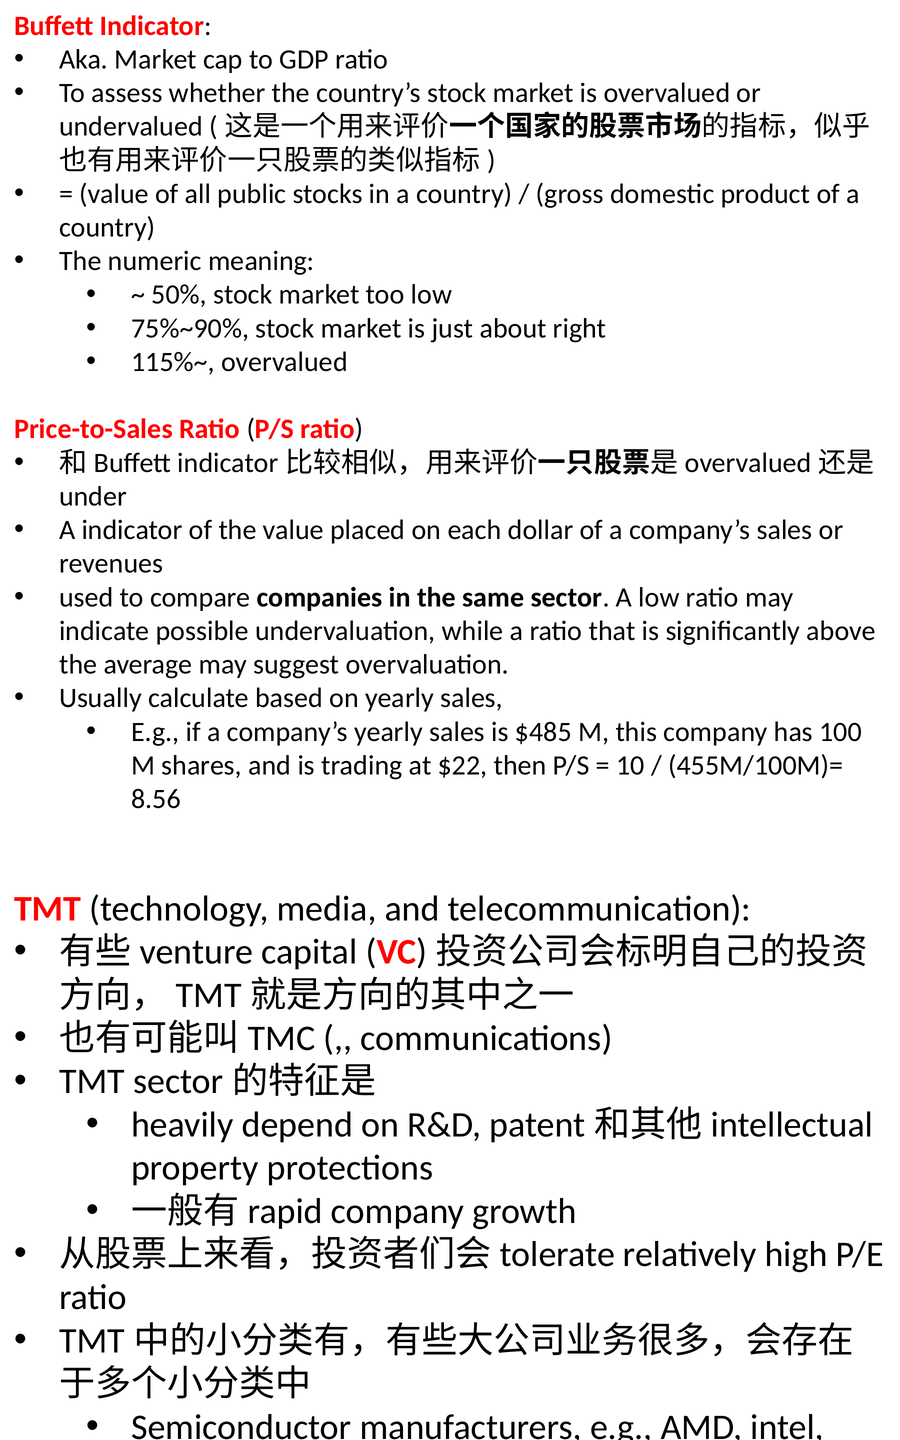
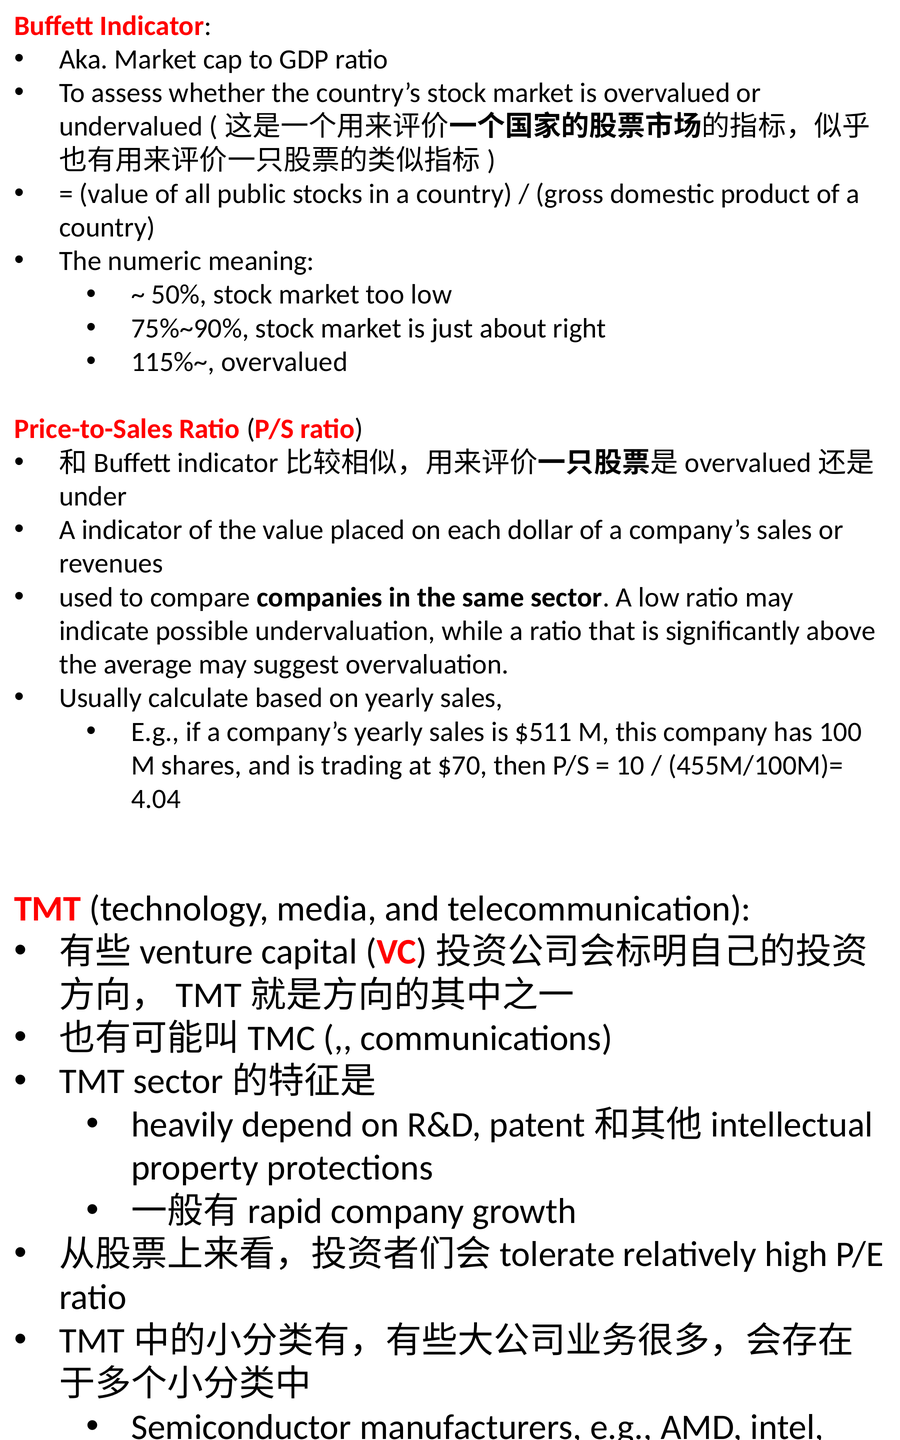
$485: $485 -> $511
$22: $22 -> $70
8.56: 8.56 -> 4.04
